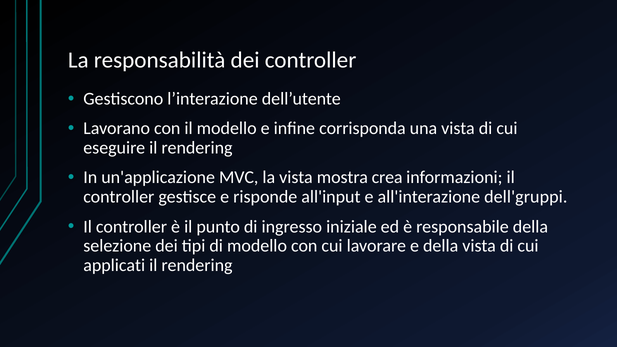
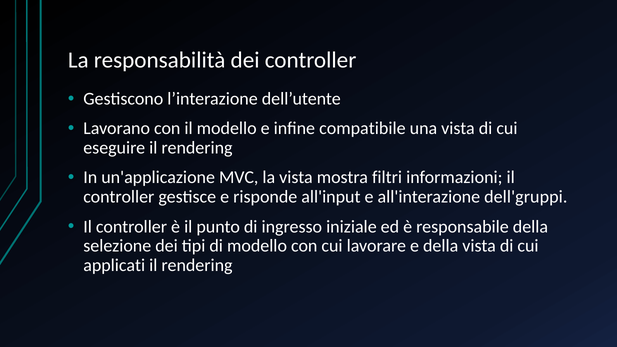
corrisponda: corrisponda -> compatibile
crea: crea -> filtri
